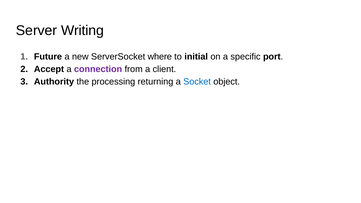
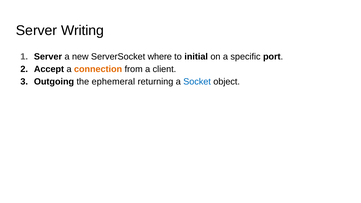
Future at (48, 57): Future -> Server
connection colour: purple -> orange
Authority: Authority -> Outgoing
processing: processing -> ephemeral
